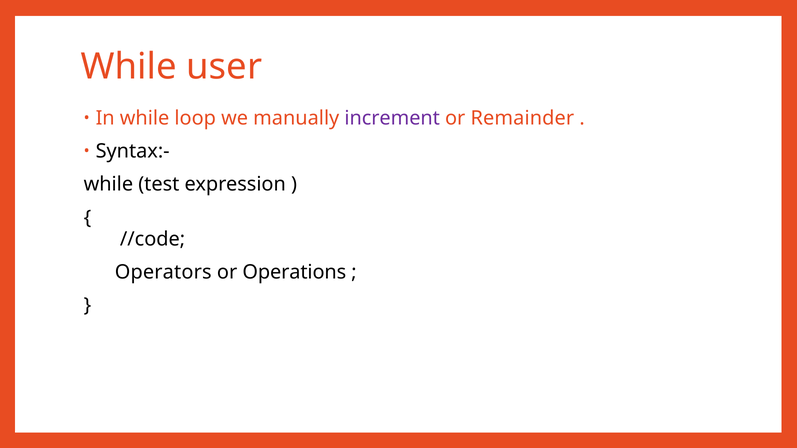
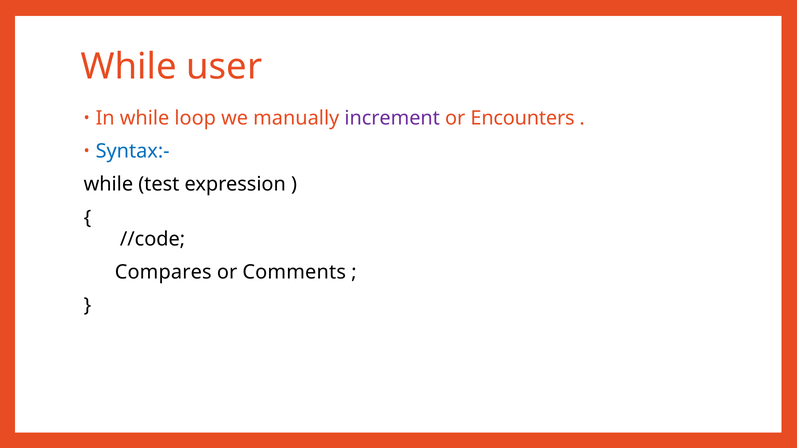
Remainder: Remainder -> Encounters
Syntax:- colour: black -> blue
Operators: Operators -> Compares
Operations: Operations -> Comments
